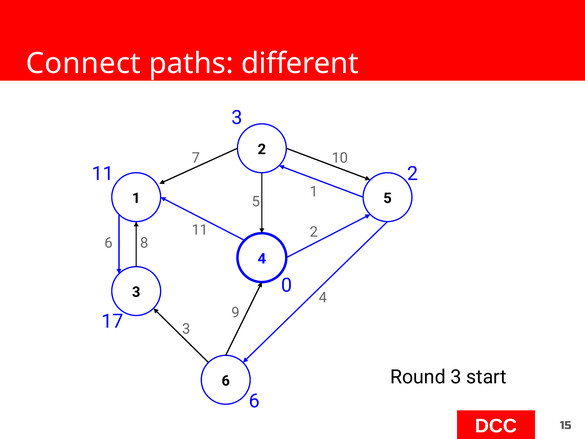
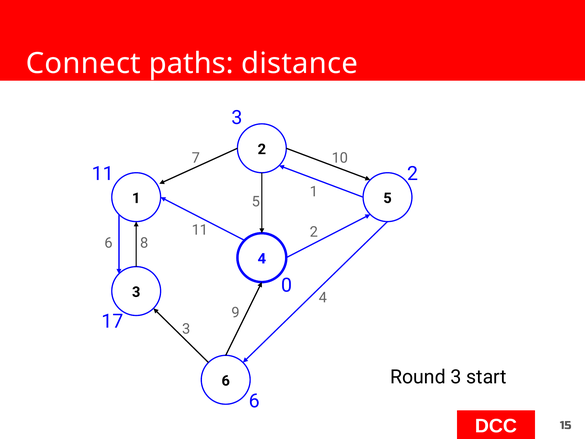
different: different -> distance
